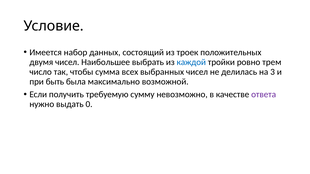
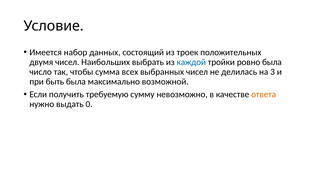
Наибольшее: Наибольшее -> Наибольших
ровно трем: трем -> была
ответа colour: purple -> orange
